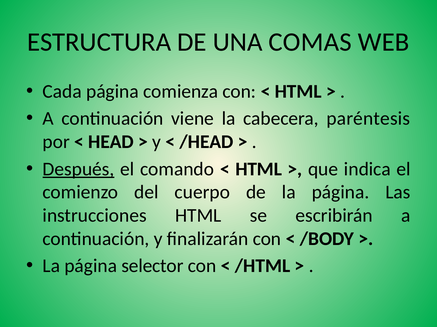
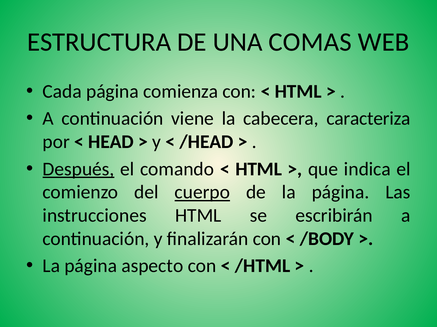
paréntesis: paréntesis -> caracteriza
cuerpo underline: none -> present
selector: selector -> aspecto
